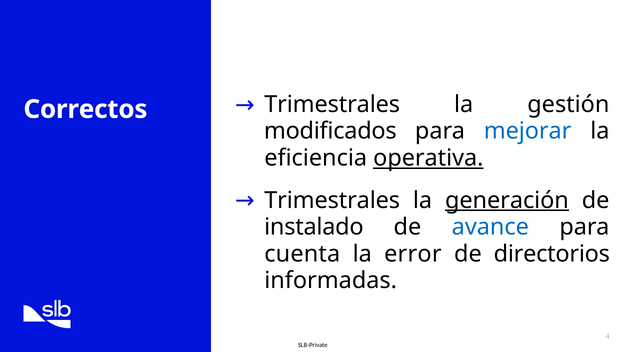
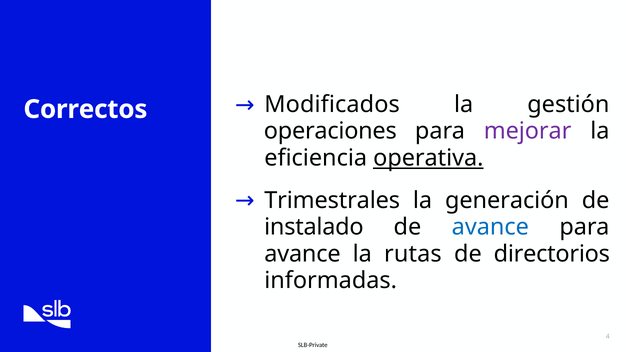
Trimestrales at (332, 104): Trimestrales -> Modificados
modificados: modificados -> operaciones
mejorar colour: blue -> purple
generación underline: present -> none
cuenta at (302, 254): cuenta -> avance
error: error -> rutas
